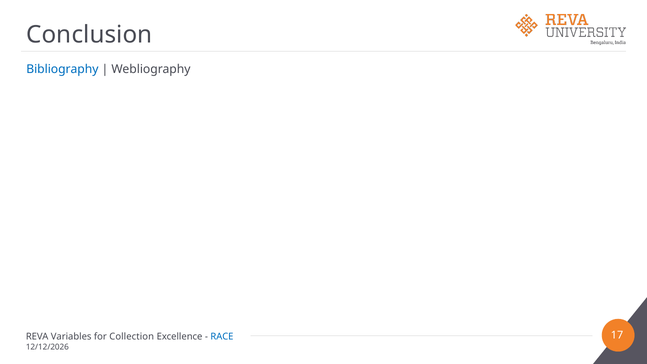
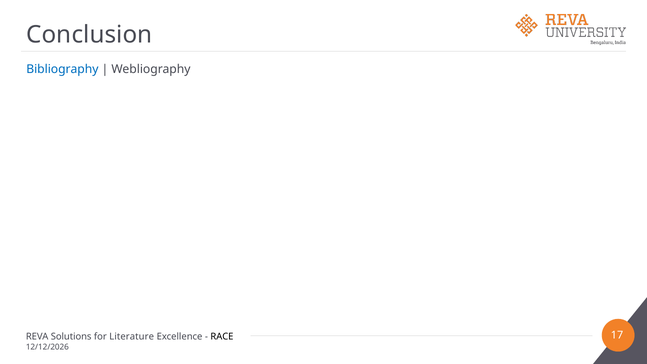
Variables: Variables -> Solutions
Collection: Collection -> Literature
RACE colour: blue -> black
